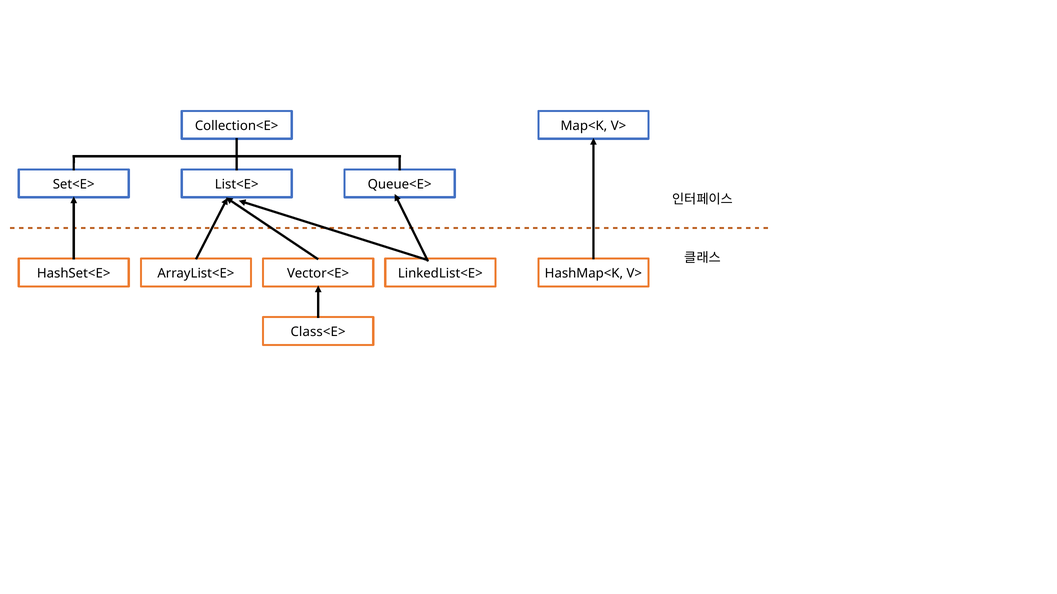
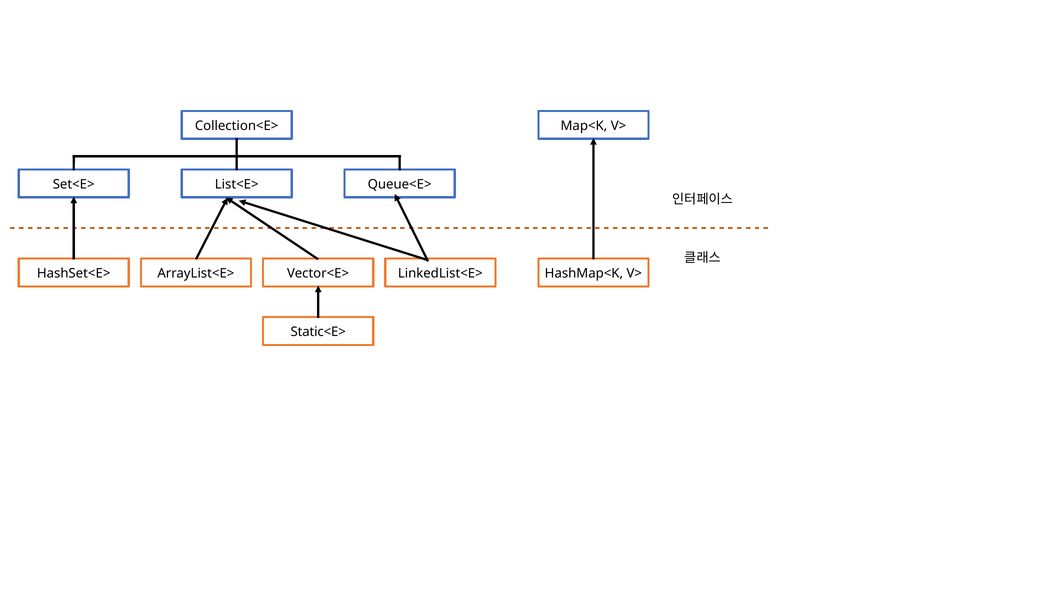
Class<E>: Class<E> -> Static<E>
